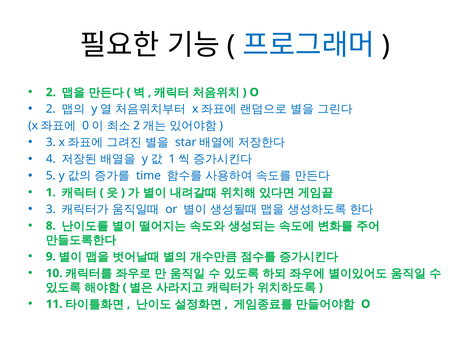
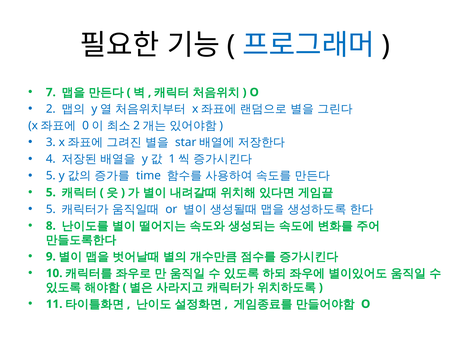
2 at (51, 92): 2 -> 7
1 at (51, 193): 1 -> 5
3 at (51, 209): 3 -> 5
